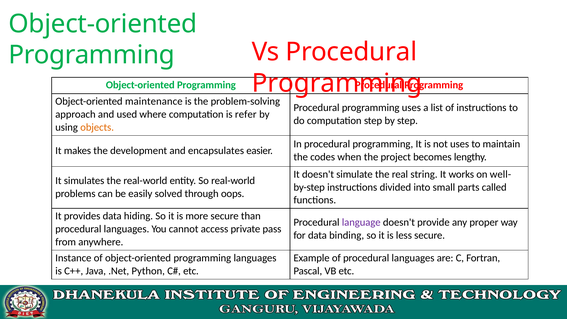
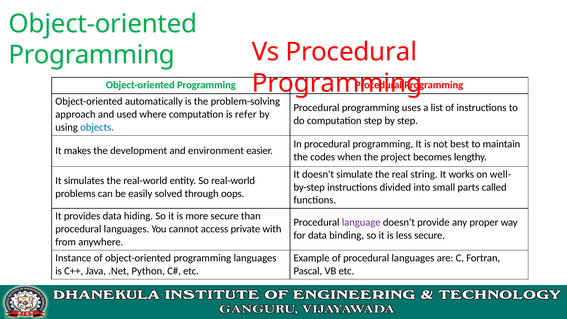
maintenance: maintenance -> automatically
objects colour: orange -> blue
not uses: uses -> best
encapsulates: encapsulates -> environment
pass: pass -> with
